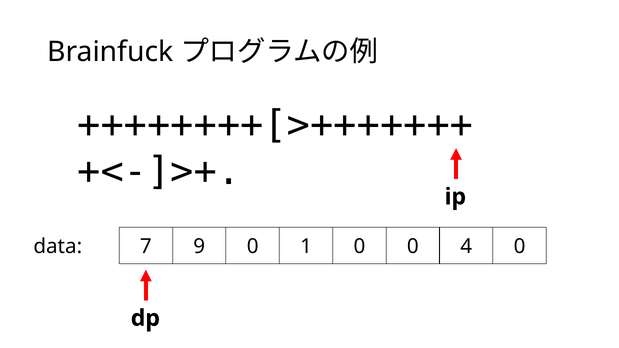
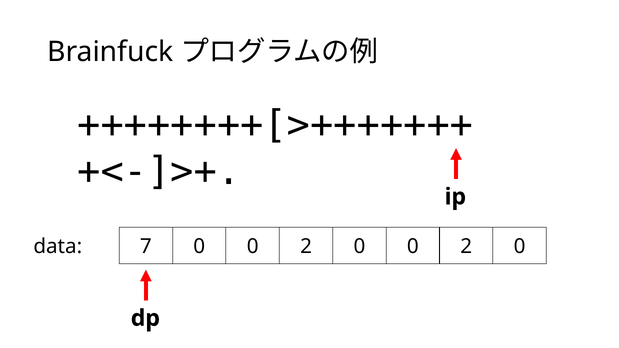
7 9: 9 -> 0
1 at (306, 247): 1 -> 2
4 at (466, 247): 4 -> 2
